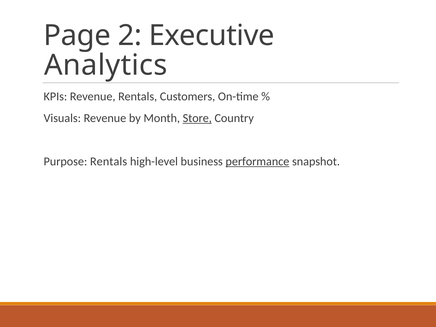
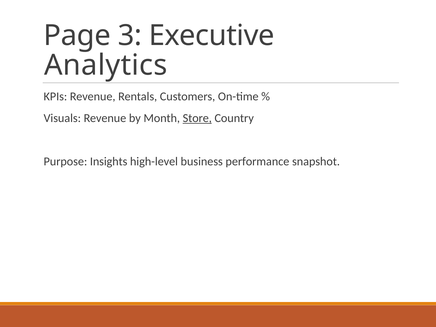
2: 2 -> 3
Purpose Rentals: Rentals -> Insights
performance underline: present -> none
